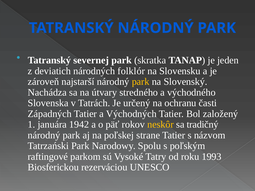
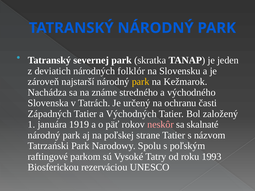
Slovenský: Slovenský -> Kežmarok
útvary: útvary -> známe
1942: 1942 -> 1919
neskôr colour: yellow -> pink
tradičný: tradičný -> skalnaté
